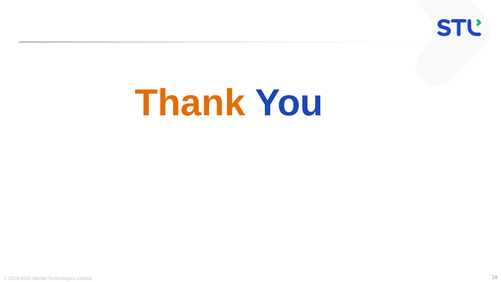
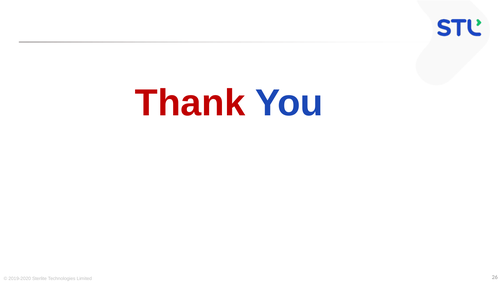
Thank colour: orange -> red
